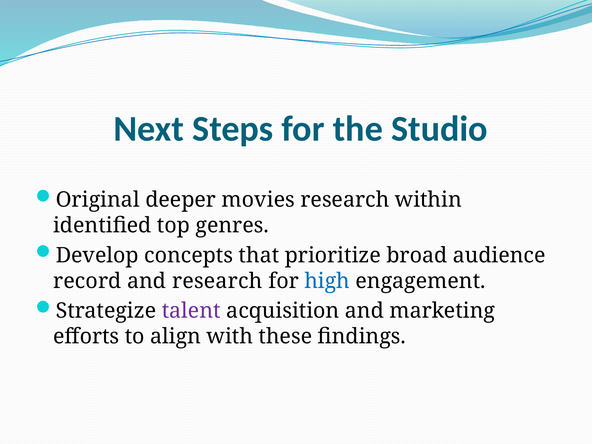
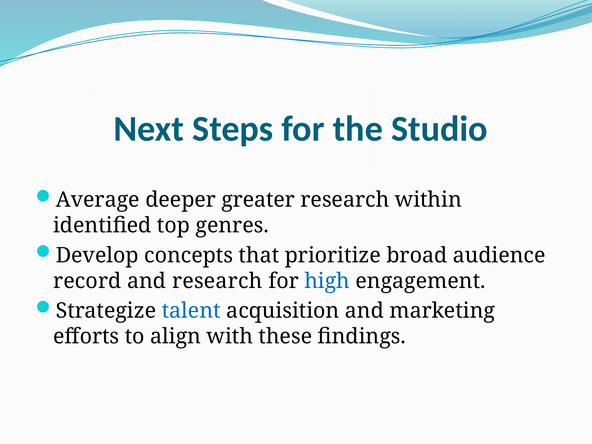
Original: Original -> Average
movies: movies -> greater
talent colour: purple -> blue
